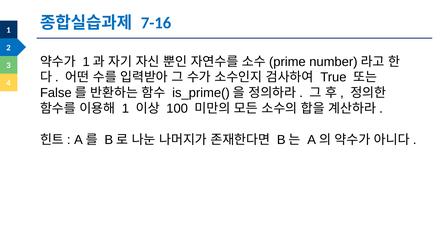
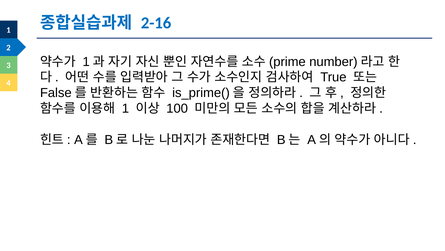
7-16: 7-16 -> 2-16
